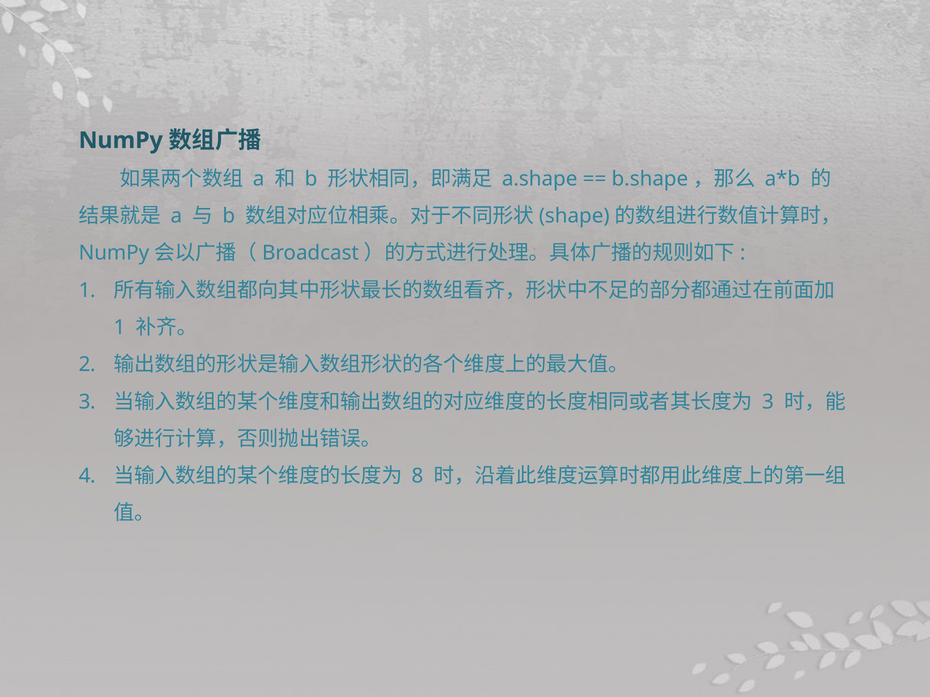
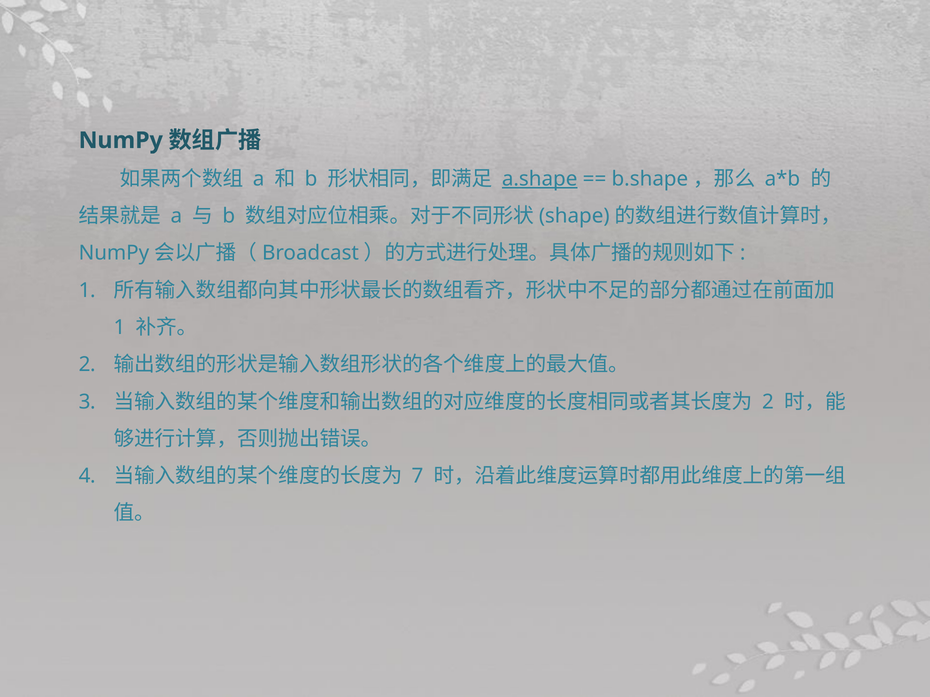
a.shape underline: none -> present
3 at (768, 402): 3 -> 2
8: 8 -> 7
